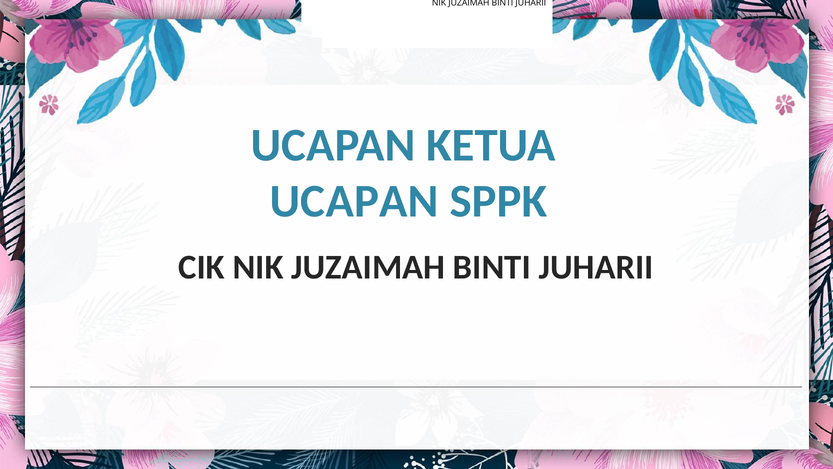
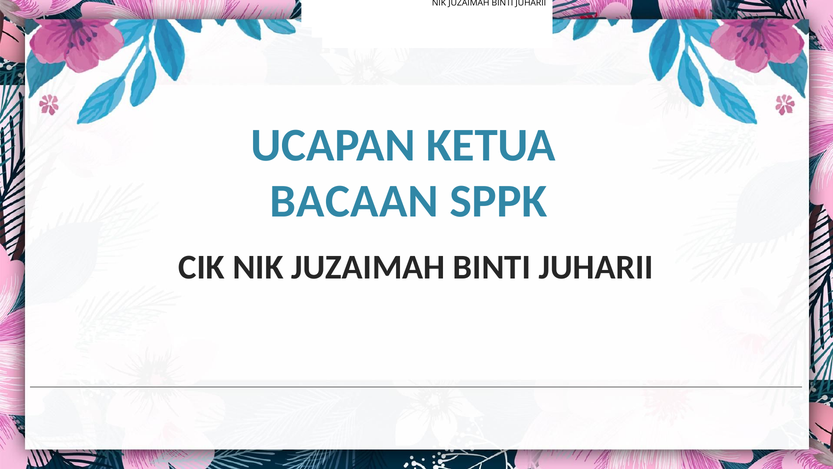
UCAPAN at (354, 201): UCAPAN -> BACAAN
